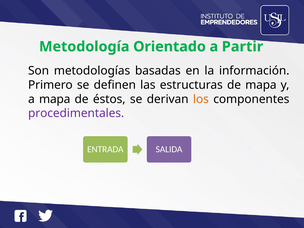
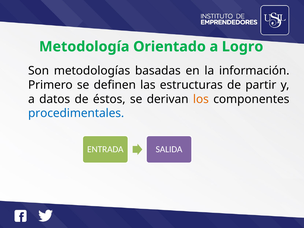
Partir: Partir -> Logro
de mapa: mapa -> partir
a mapa: mapa -> datos
procedimentales colour: purple -> blue
